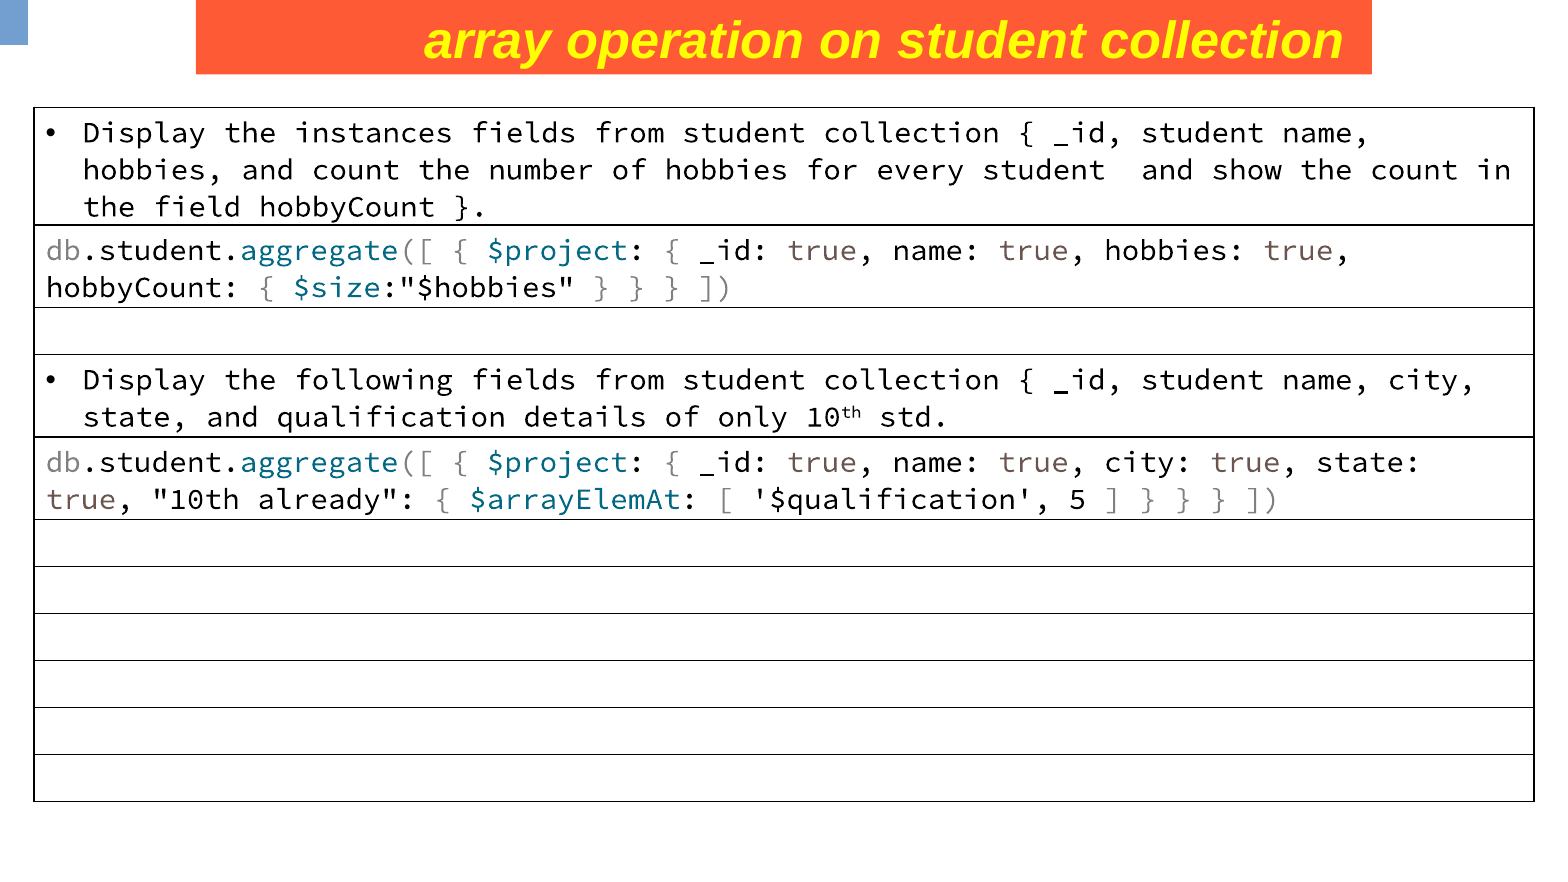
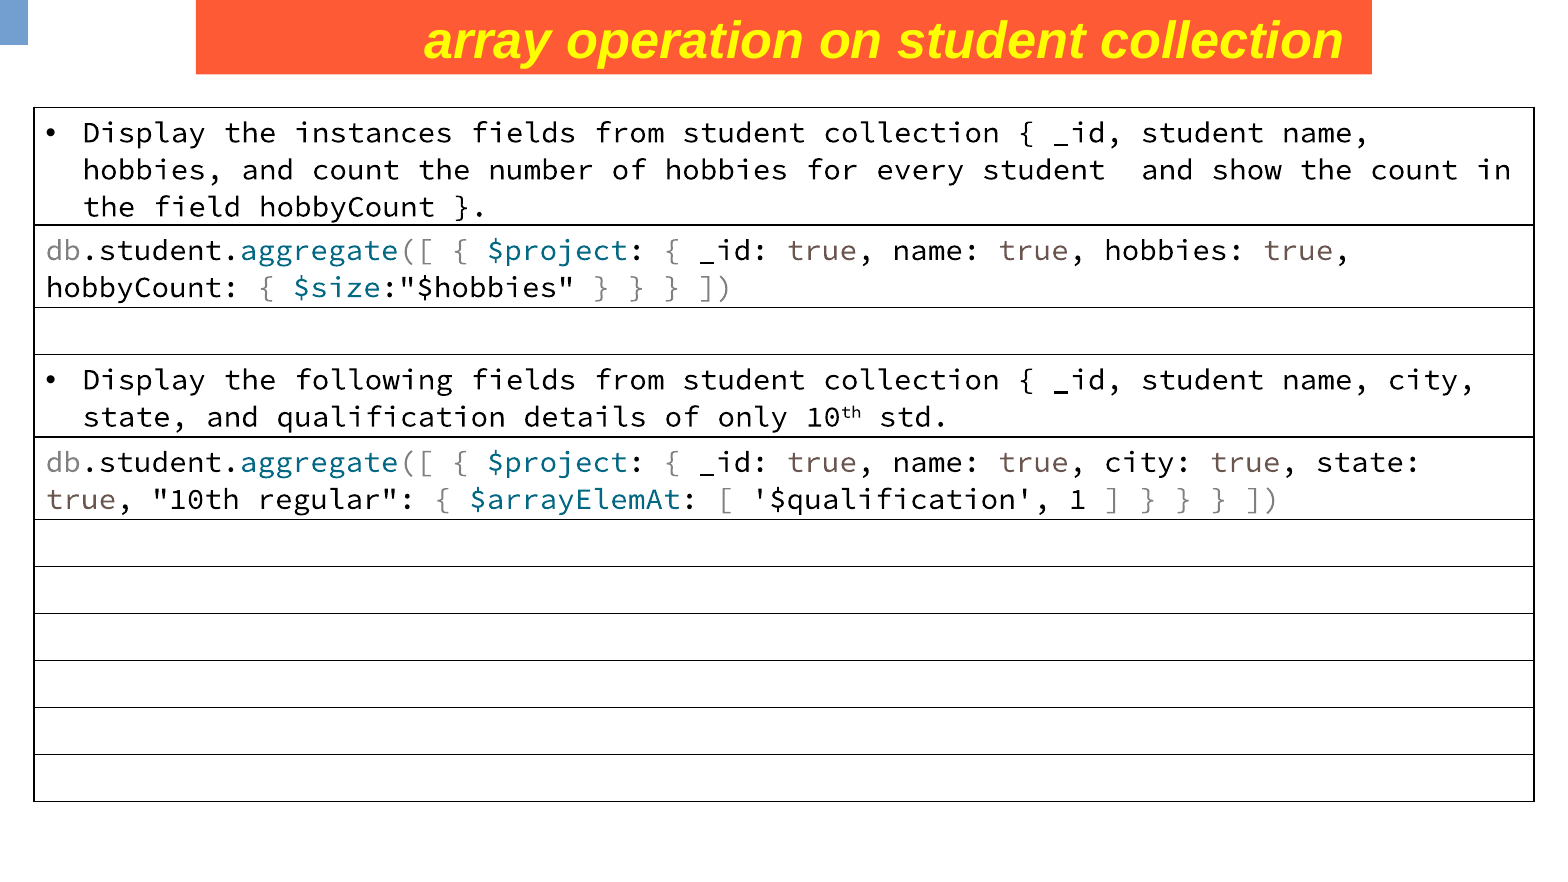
already: already -> regular
5: 5 -> 1
